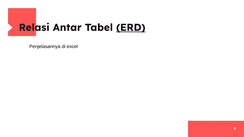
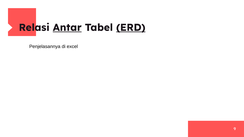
Antar underline: none -> present
